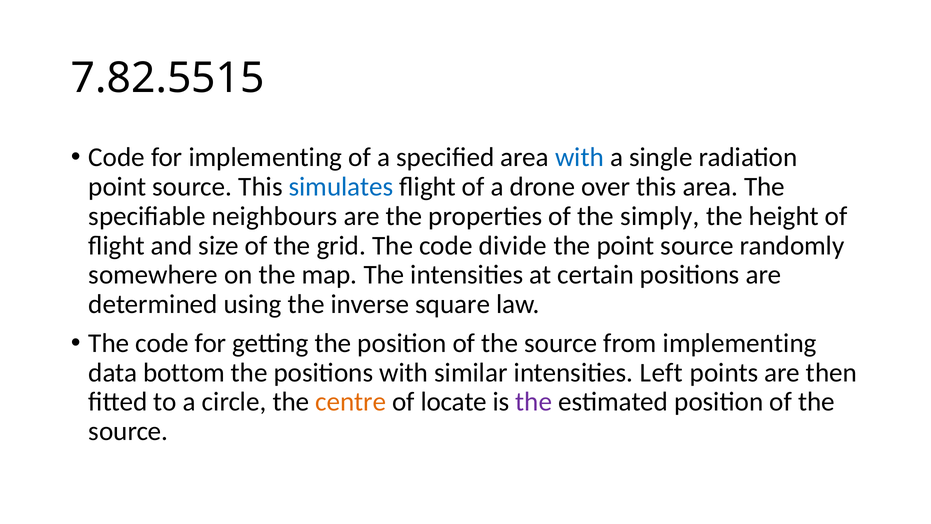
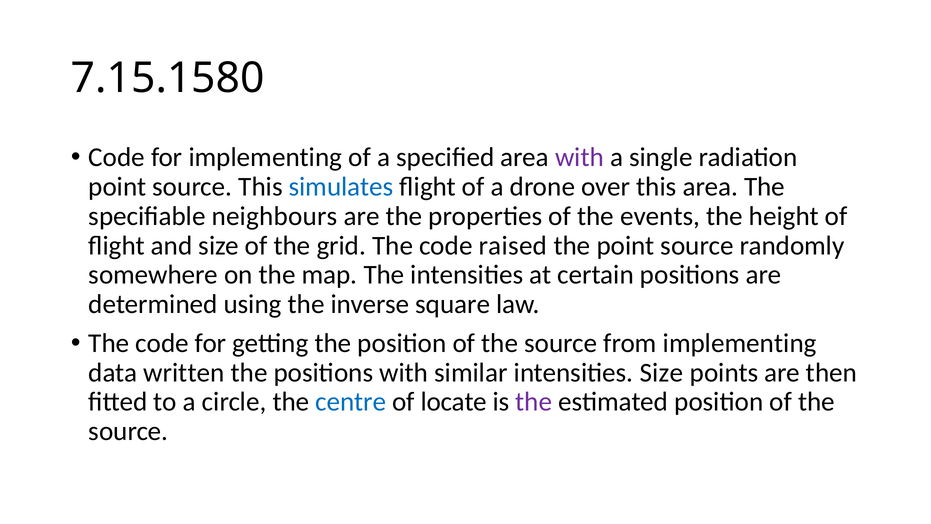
7.82.5515: 7.82.5515 -> 7.15.1580
with at (580, 157) colour: blue -> purple
simply: simply -> events
divide: divide -> raised
bottom: bottom -> written
intensities Left: Left -> Size
centre colour: orange -> blue
